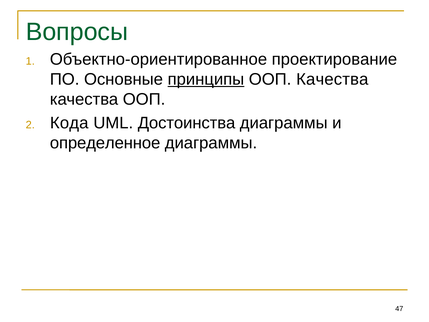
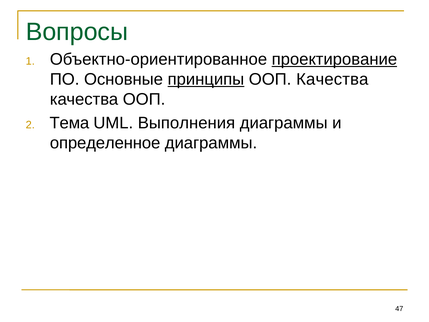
проектирование underline: none -> present
Кода: Кода -> Тема
Достоинства: Достоинства -> Выполнения
